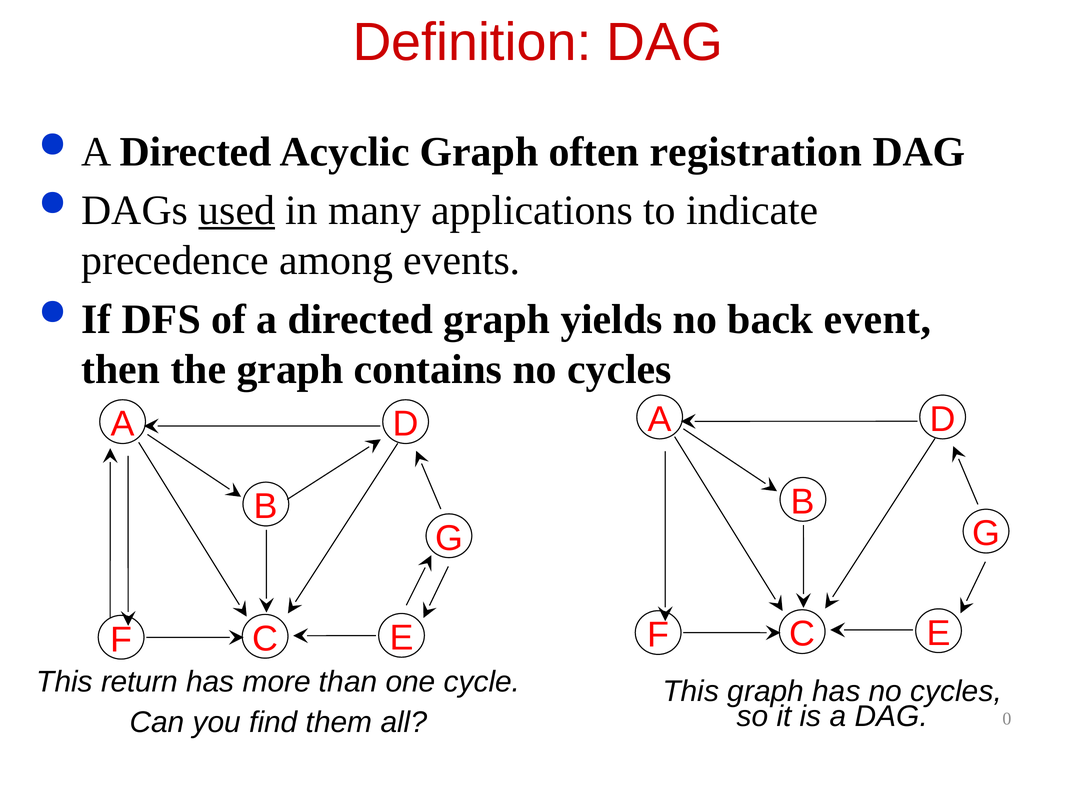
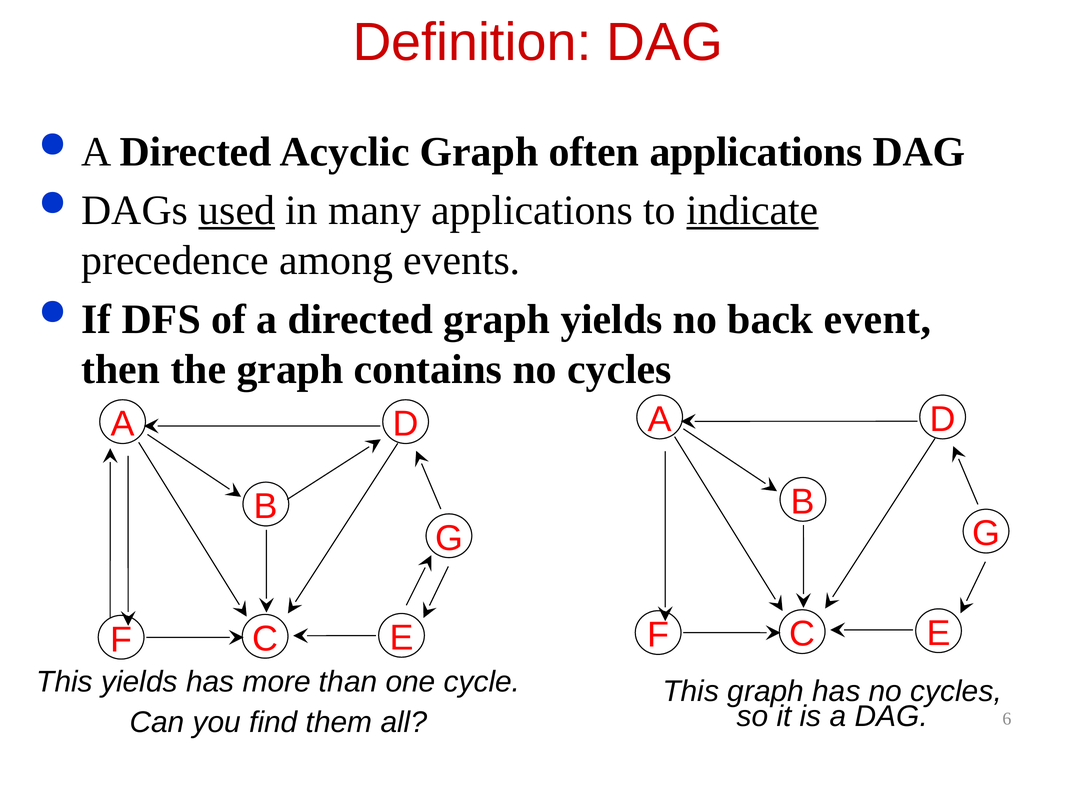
often registration: registration -> applications
indicate underline: none -> present
This return: return -> yields
0: 0 -> 6
